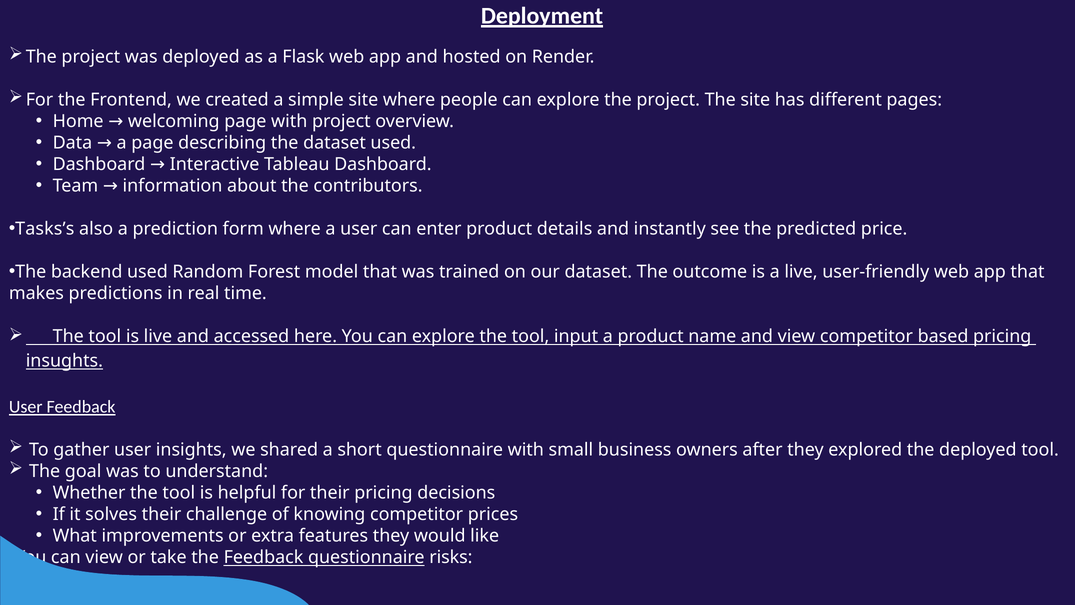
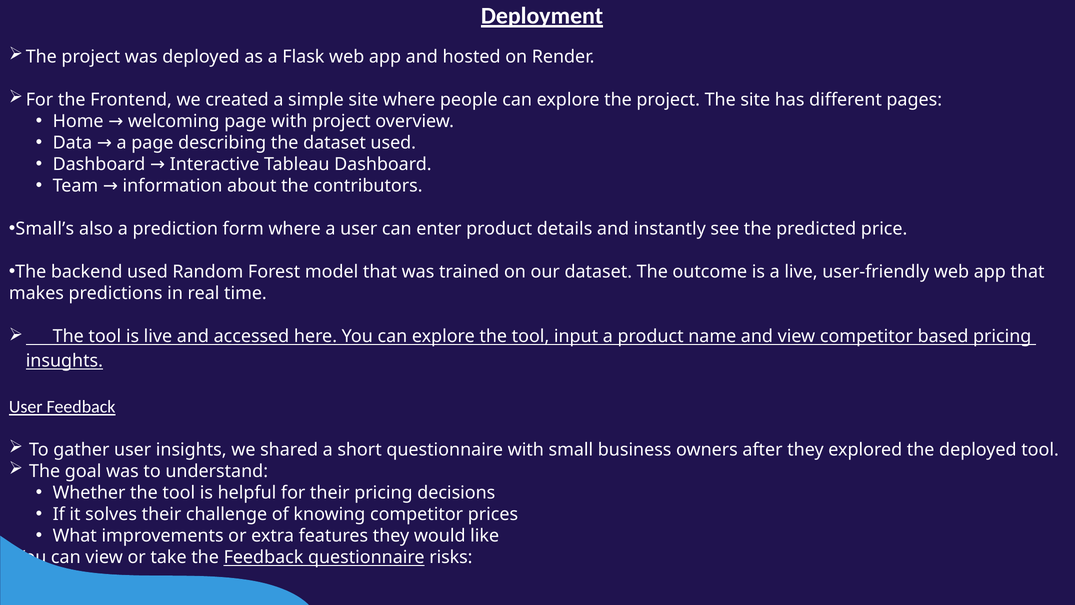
Tasks’s: Tasks’s -> Small’s
